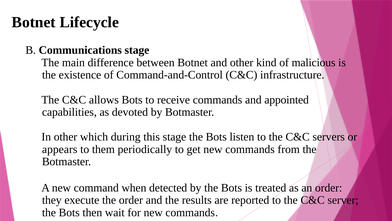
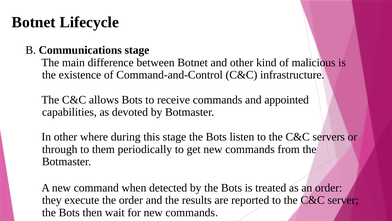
which: which -> where
appears: appears -> through
